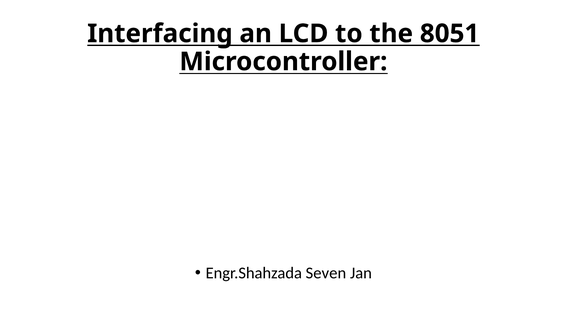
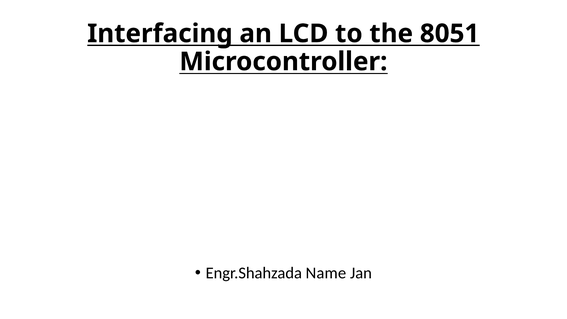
Seven: Seven -> Name
